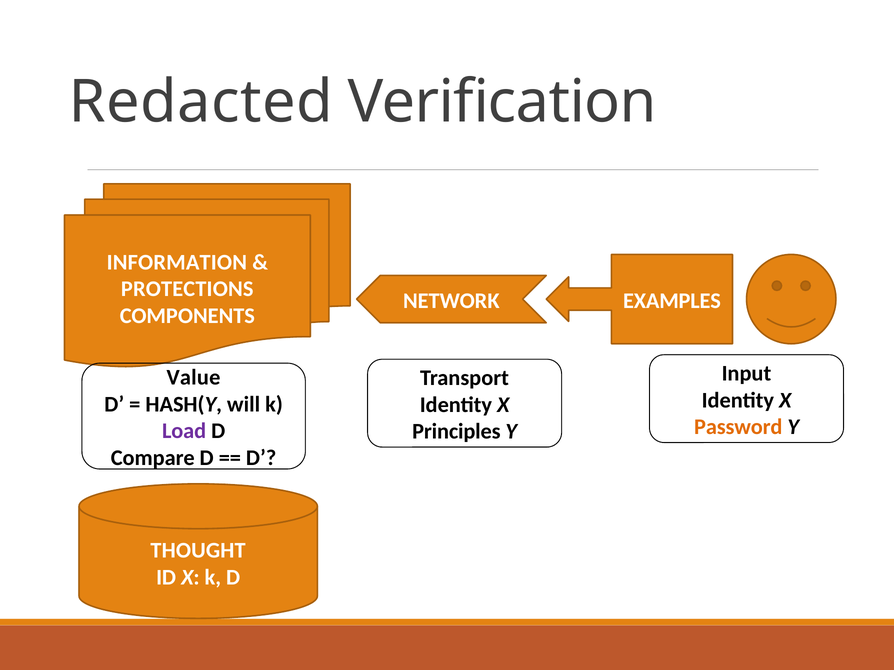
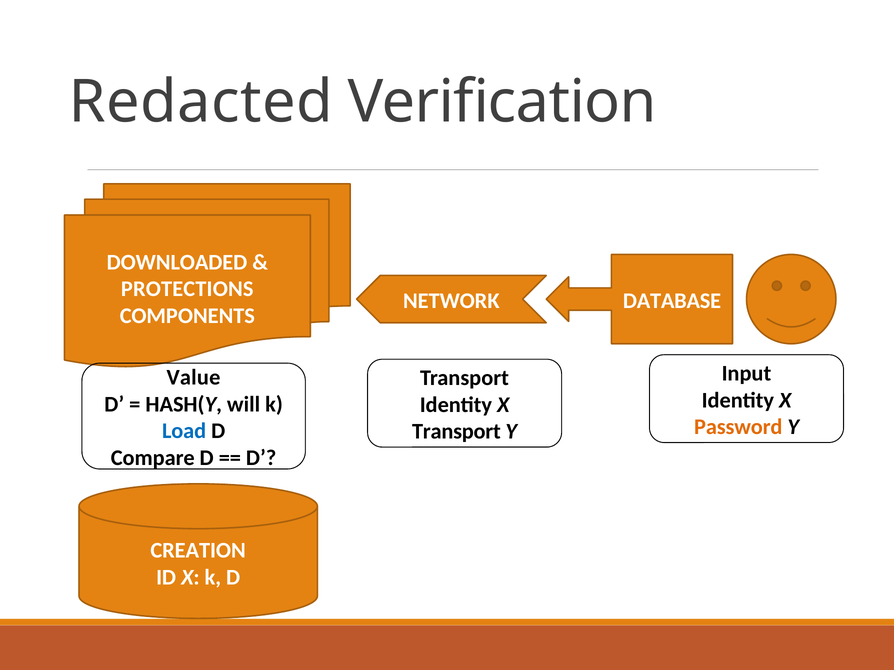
INFORMATION: INFORMATION -> DOWNLOADED
EXAMPLES: EXAMPLES -> DATABASE
Load colour: purple -> blue
Principles at (456, 432): Principles -> Transport
THOUGHT: THOUGHT -> CREATION
